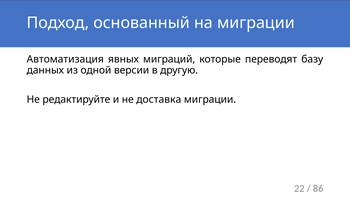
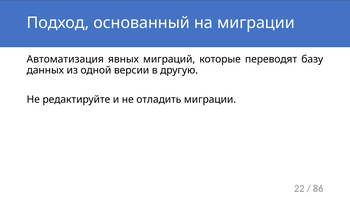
доставка: доставка -> отладить
